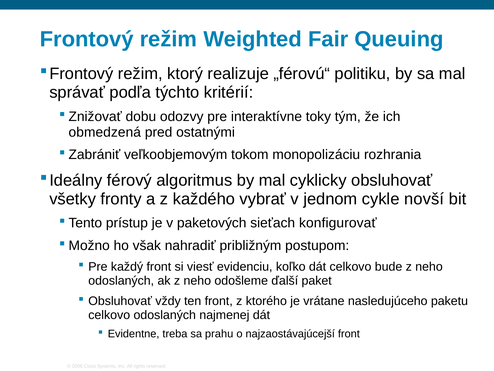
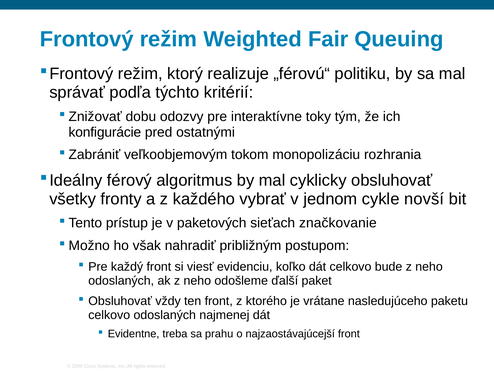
obmedzená: obmedzená -> konfigurácie
konfigurovať: konfigurovať -> značkovanie
